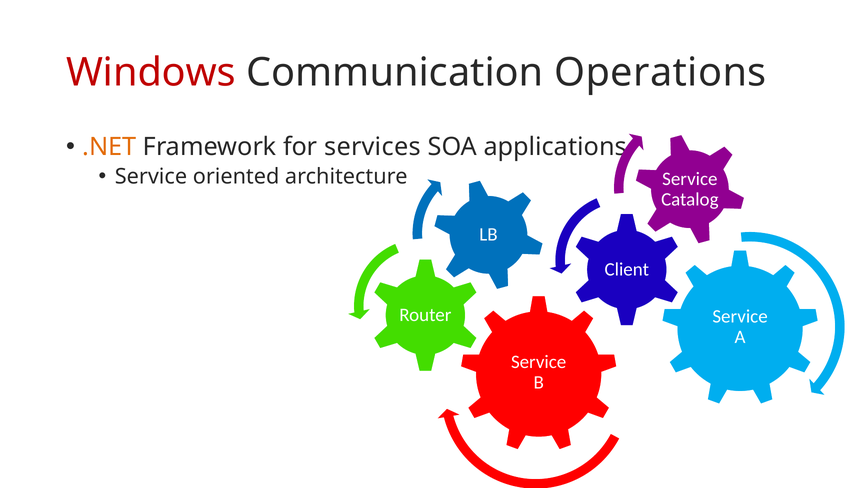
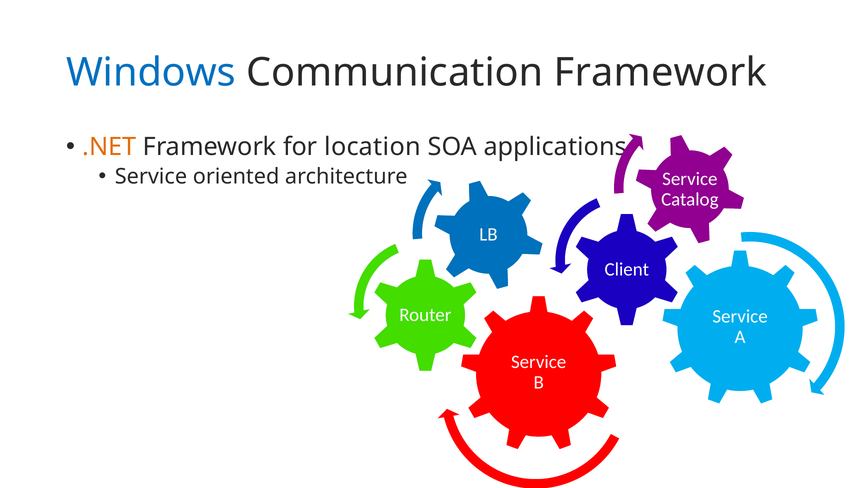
Windows colour: red -> blue
Communication Operations: Operations -> Framework
services: services -> location
